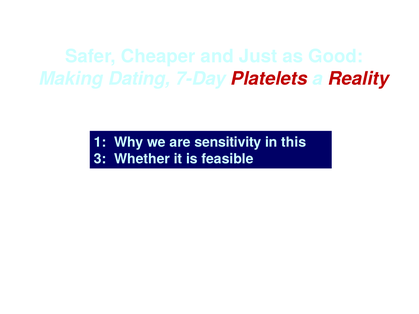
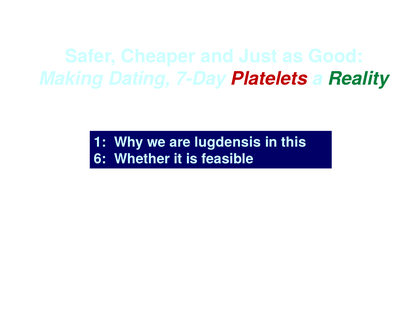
Reality colour: red -> green
sensitivity: sensitivity -> lugdensis
3: 3 -> 6
